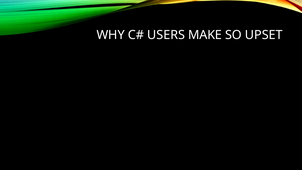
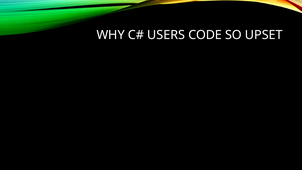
MAKE: MAKE -> CODE
